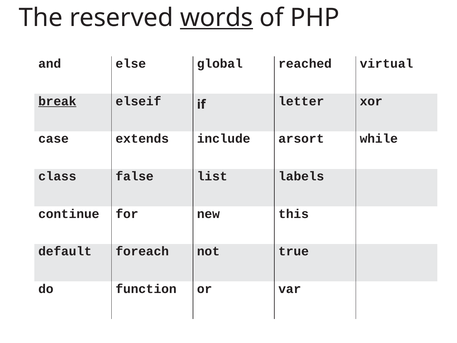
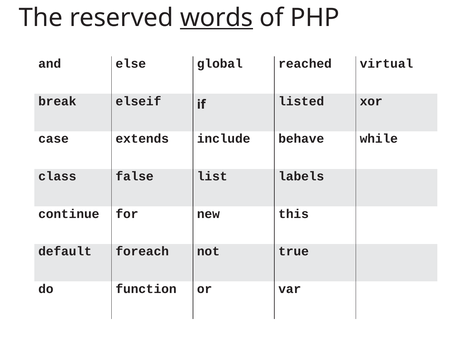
break underline: present -> none
letter: letter -> listed
arsort: arsort -> behave
